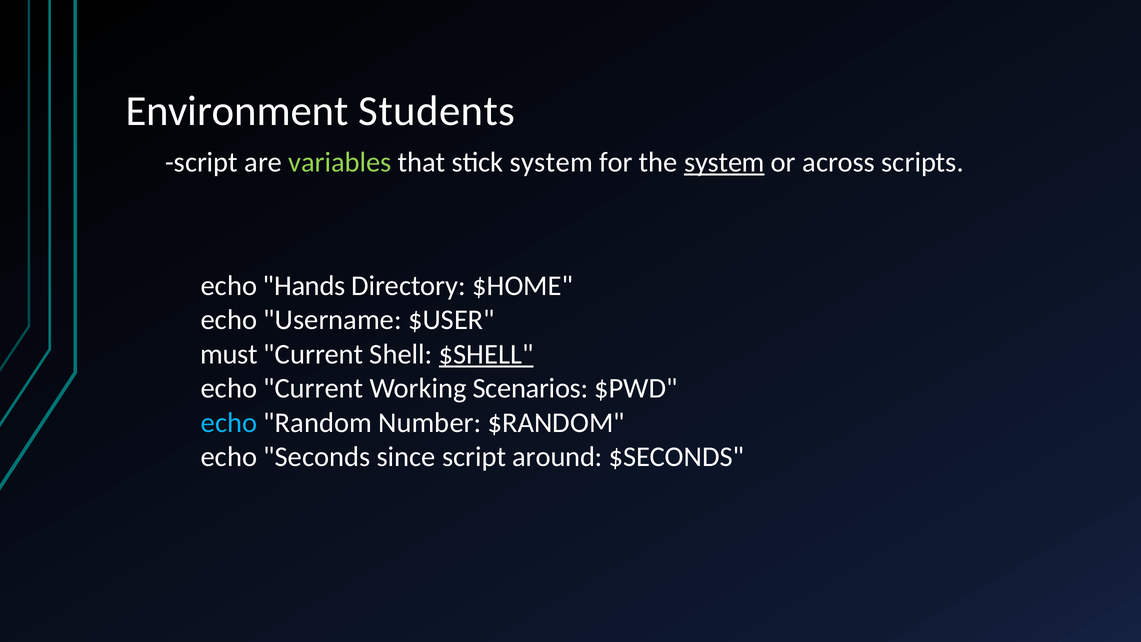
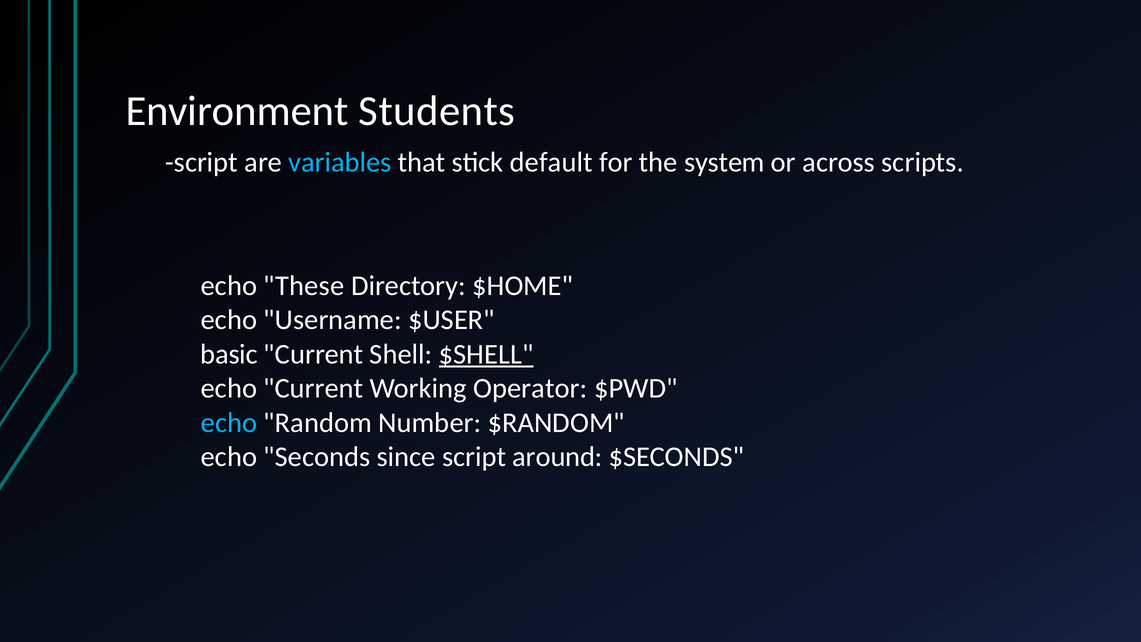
variables colour: light green -> light blue
stick system: system -> default
system at (724, 162) underline: present -> none
Hands: Hands -> These
must: must -> basic
Scenarios: Scenarios -> Operator
